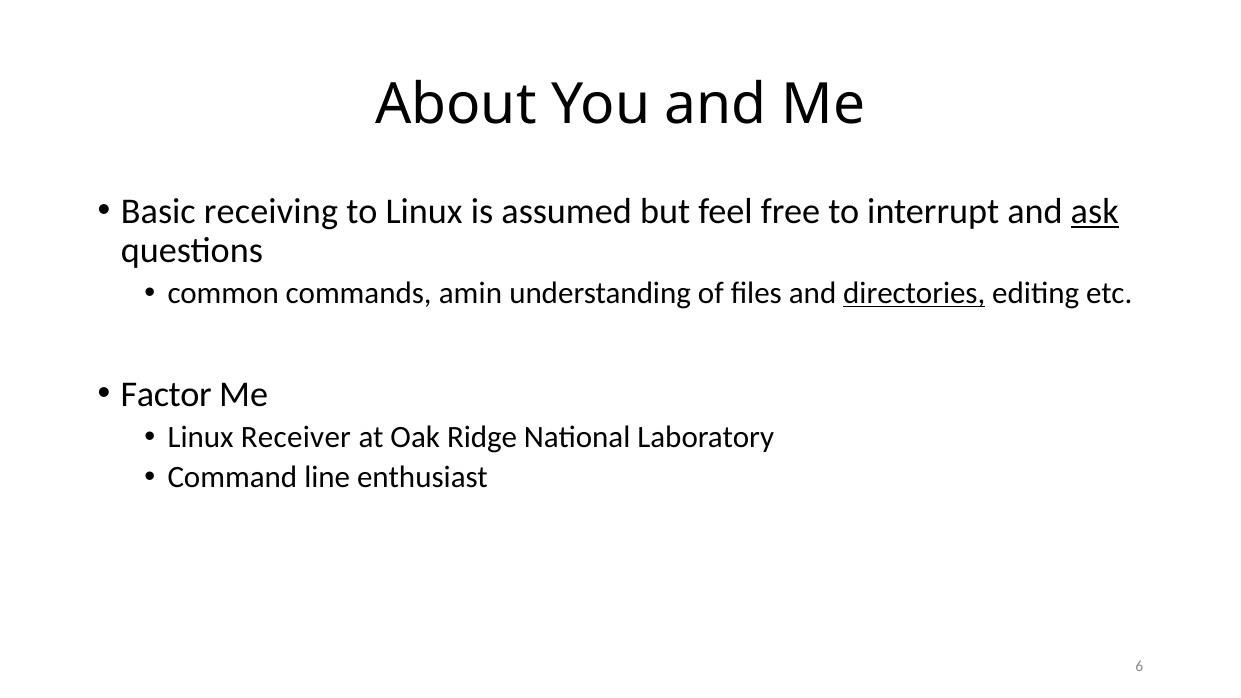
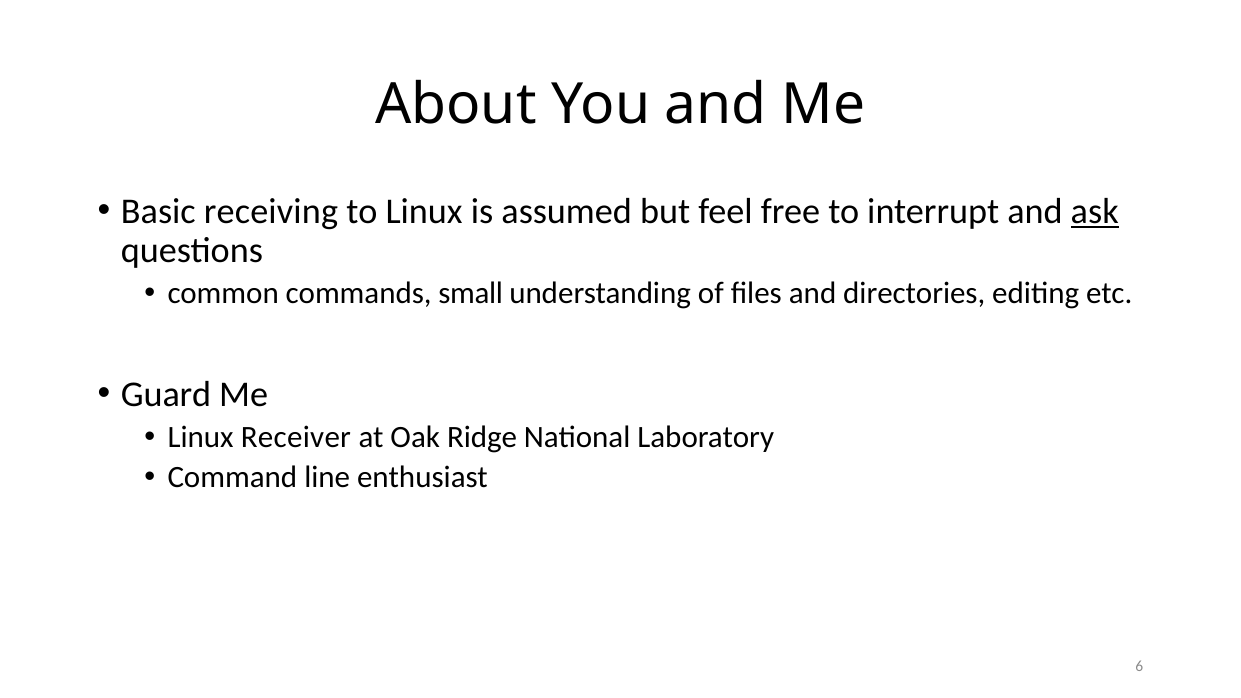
amin: amin -> small
directories underline: present -> none
Factor: Factor -> Guard
